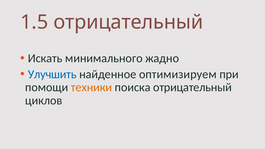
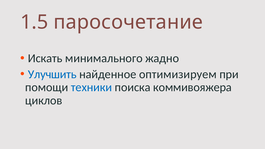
1.5 отрицательный: отрицательный -> паросочетание
техники colour: orange -> blue
поиска отрицательный: отрицательный -> коммивояжера
